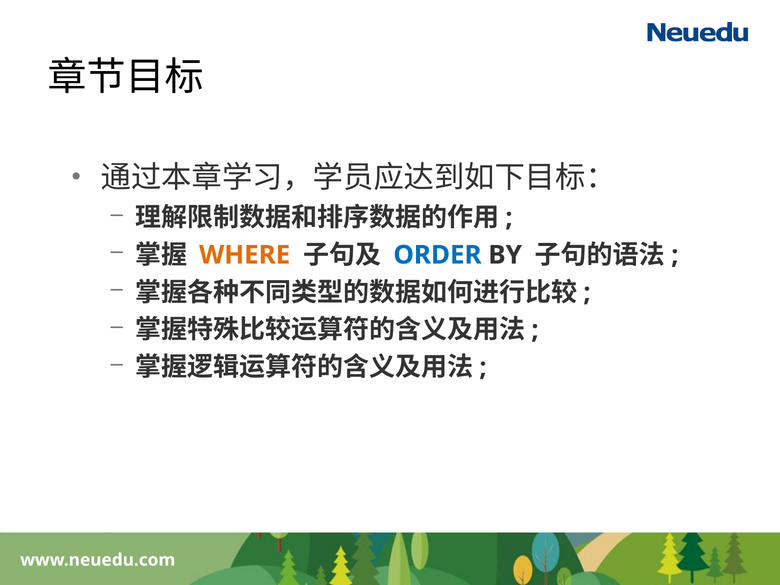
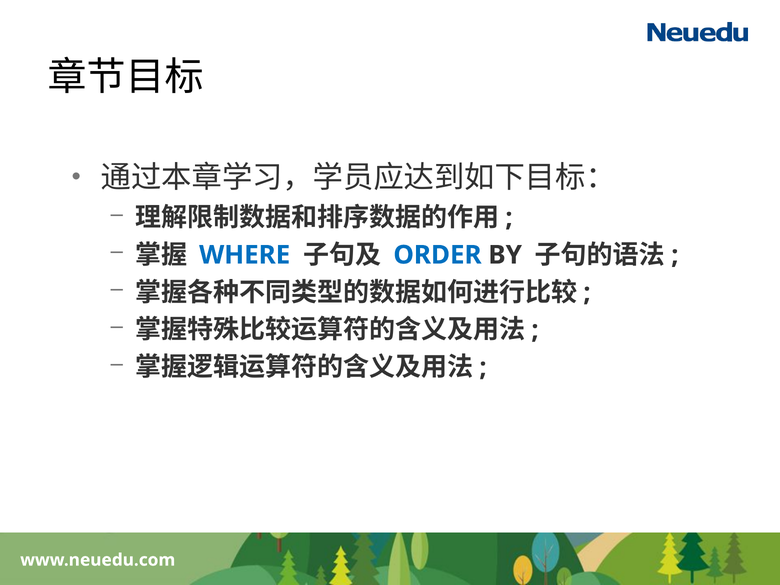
WHERE colour: orange -> blue
